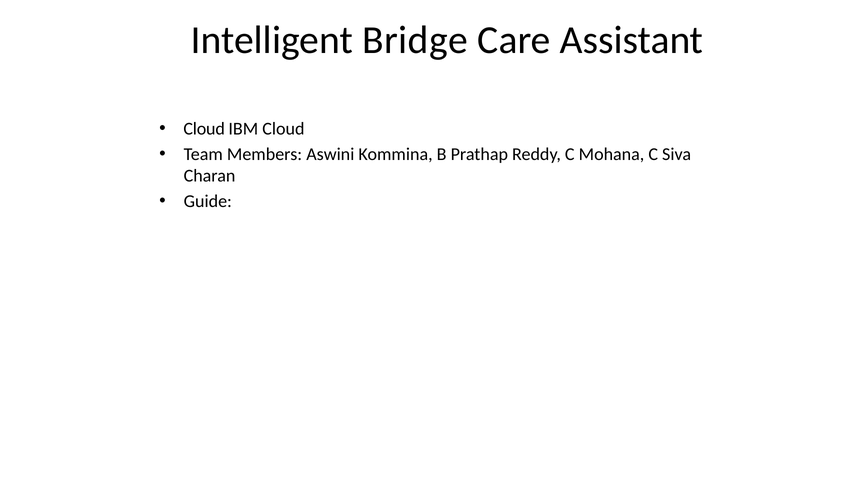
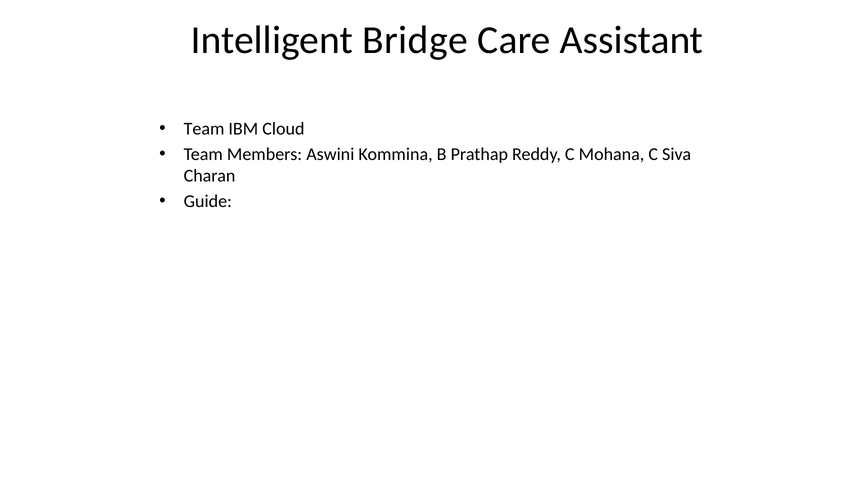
Cloud at (204, 129): Cloud -> Team
